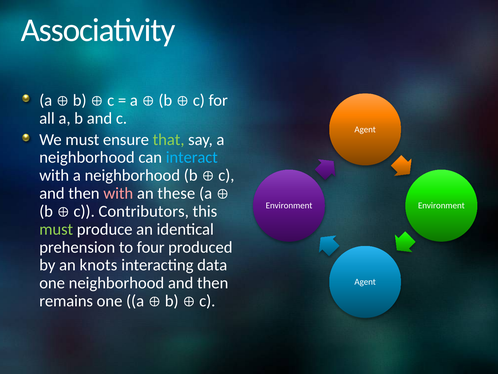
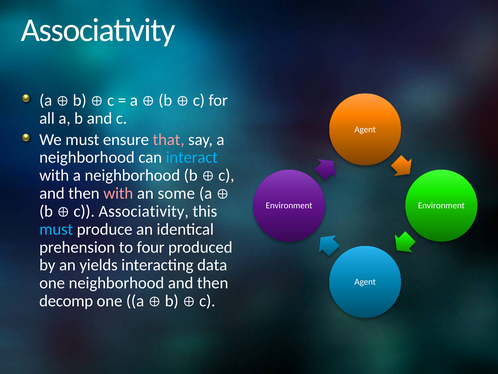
that colour: light green -> pink
these: these -> some
c Contributors: Contributors -> Associativity
must at (56, 229) colour: light green -> light blue
knots: knots -> yields
remains: remains -> decomp
